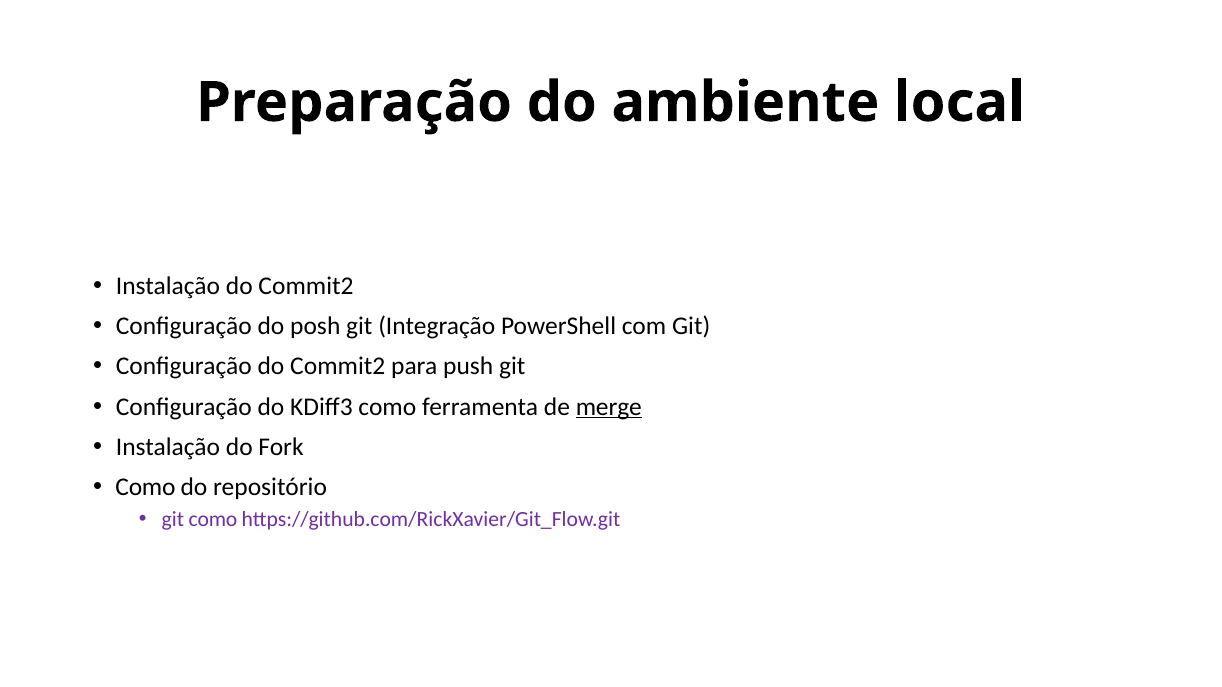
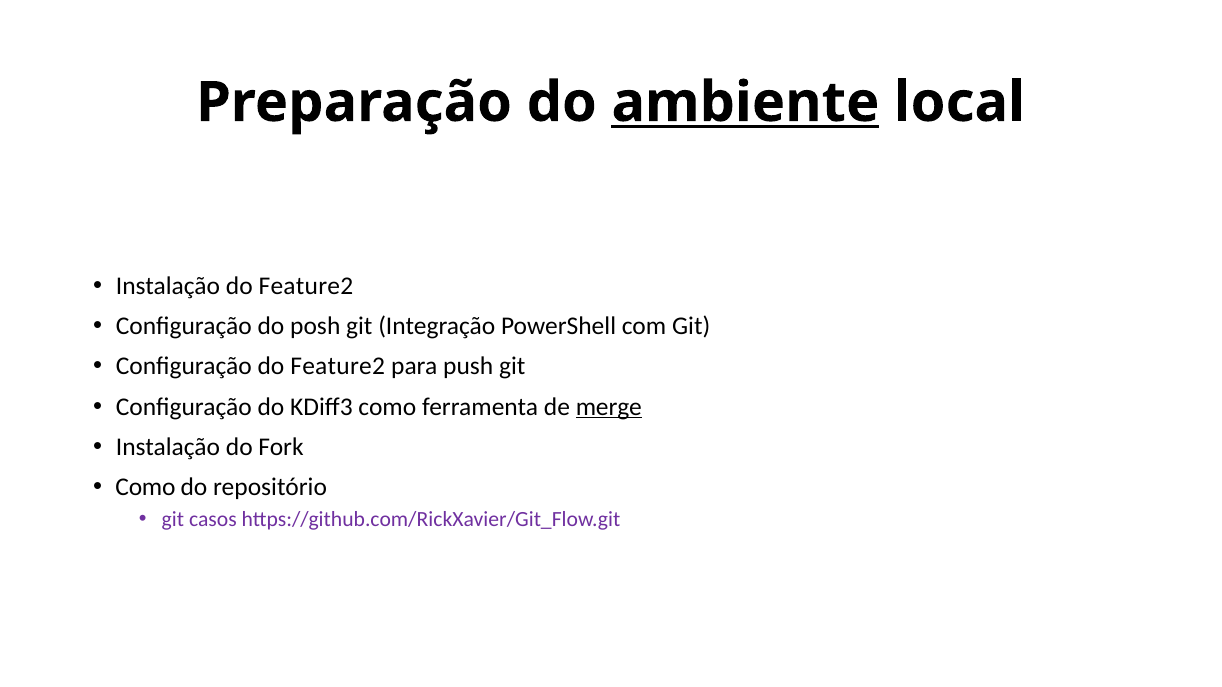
ambiente underline: none -> present
Instalação do Commit2: Commit2 -> Feature2
Configuração do Commit2: Commit2 -> Feature2
git como: como -> casos
